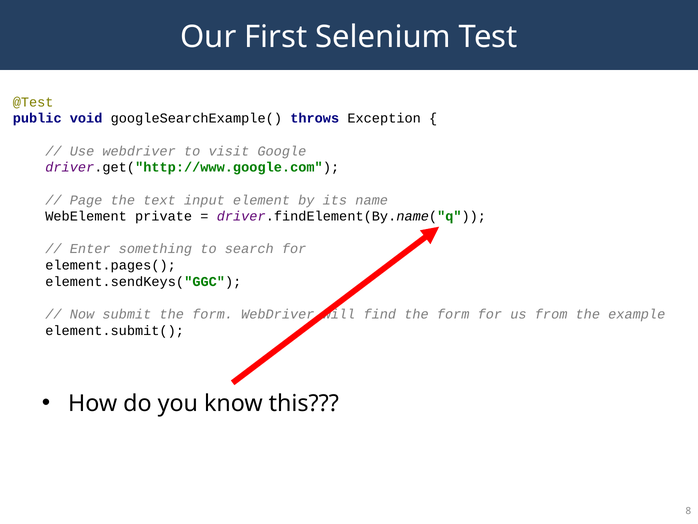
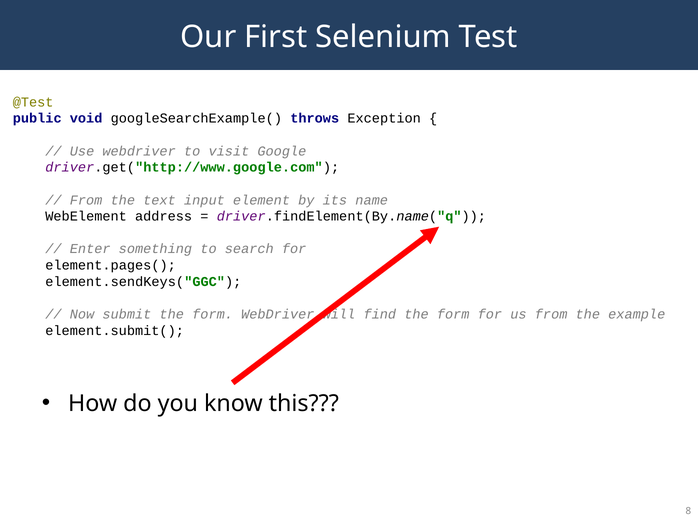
Page at (86, 200): Page -> From
private: private -> address
